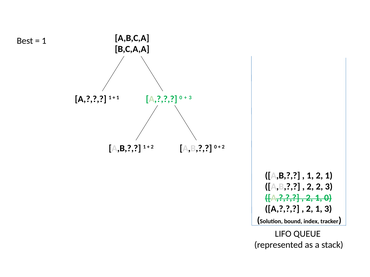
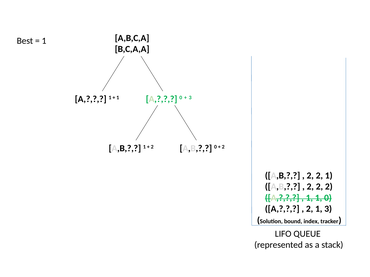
1 at (310, 176): 1 -> 2
2 2 3: 3 -> 2
2 at (309, 198): 2 -> 1
